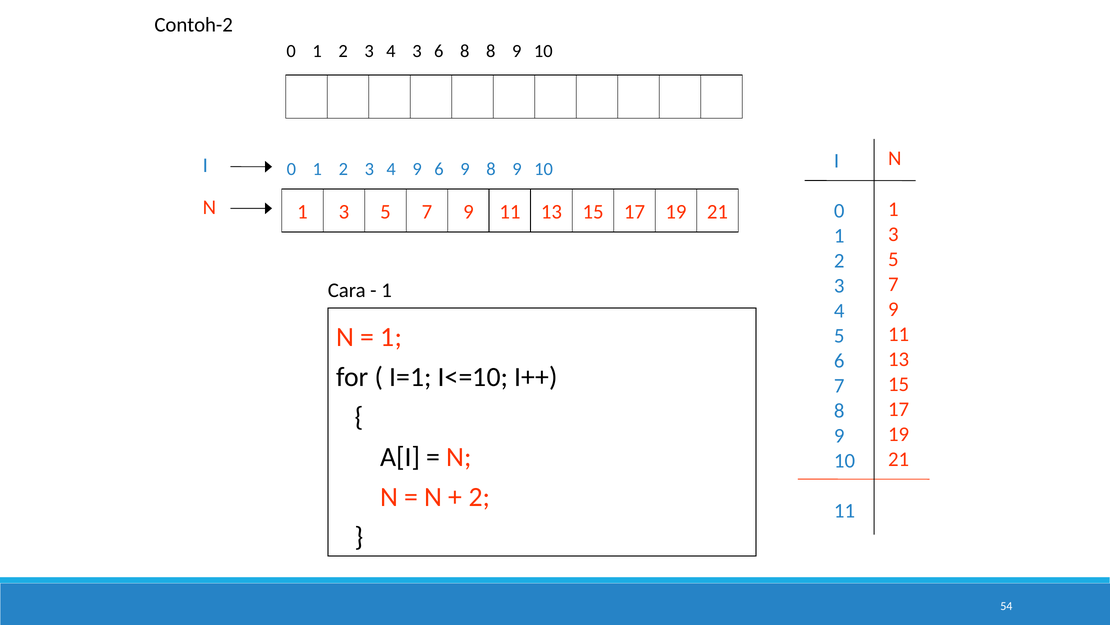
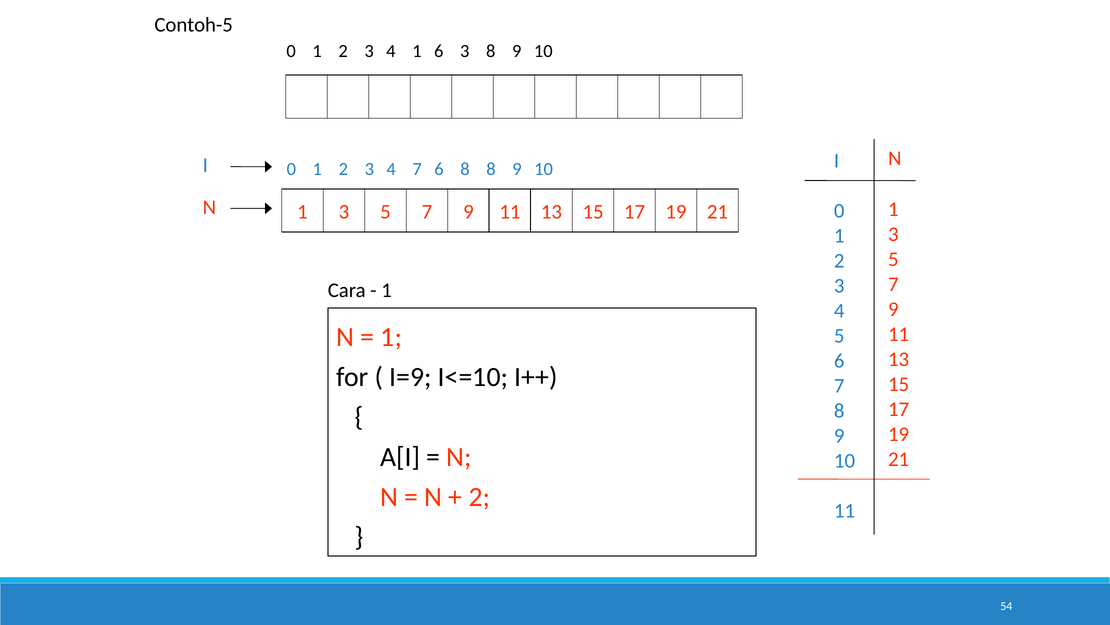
Contoh-2: Contoh-2 -> Contoh-5
4 3: 3 -> 1
6 8: 8 -> 3
4 9: 9 -> 7
6 9: 9 -> 8
I=1: I=1 -> I=9
